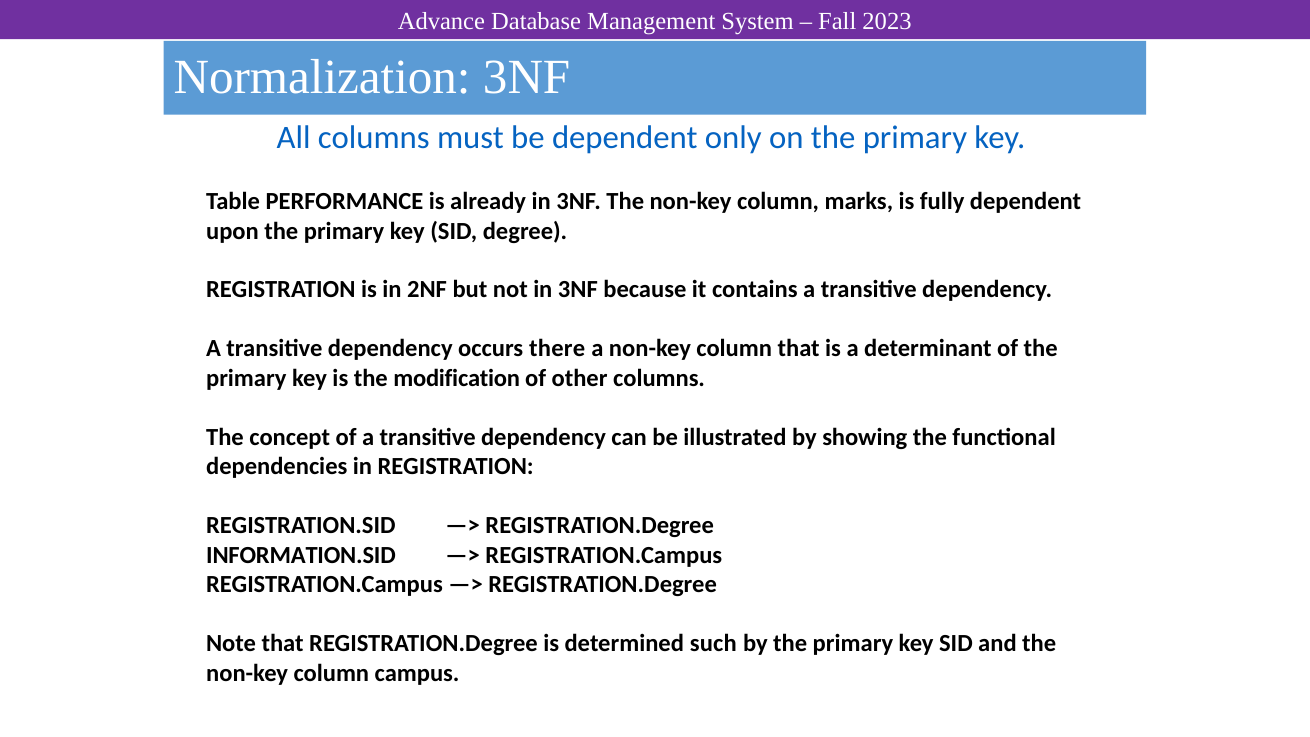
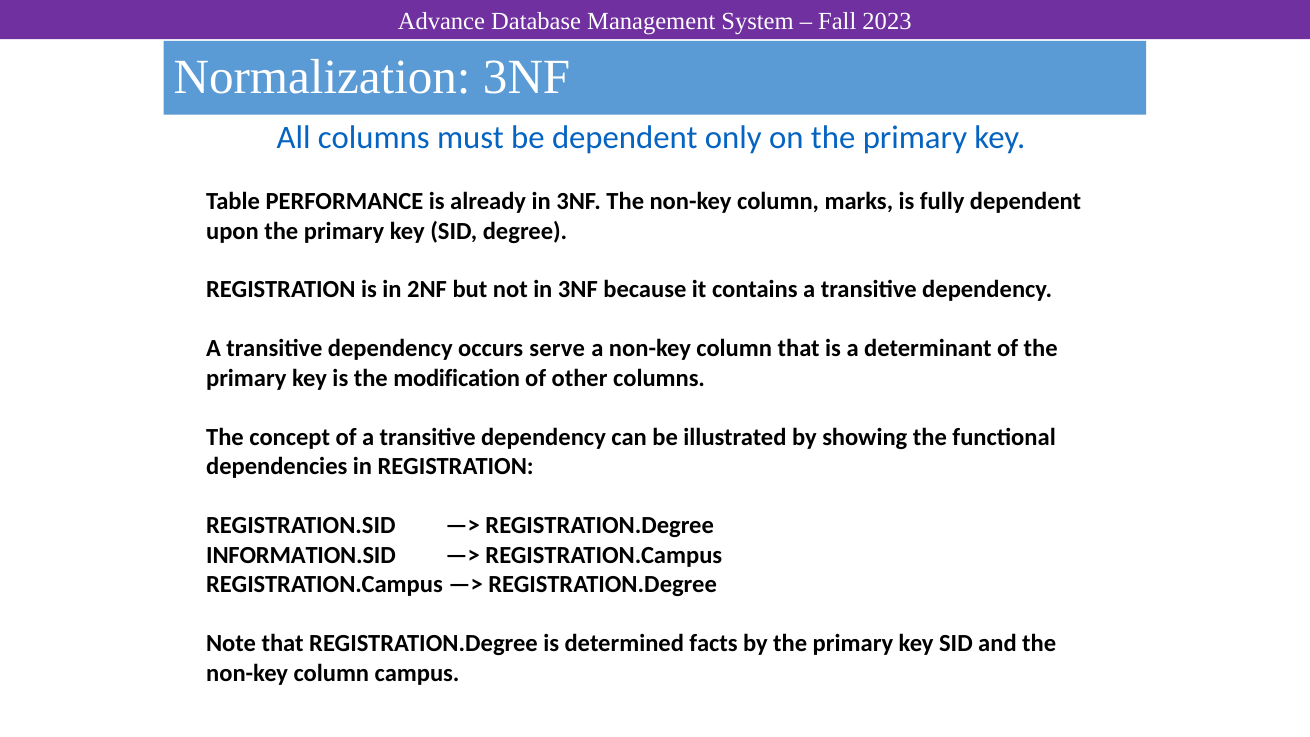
there: there -> serve
such: such -> facts
